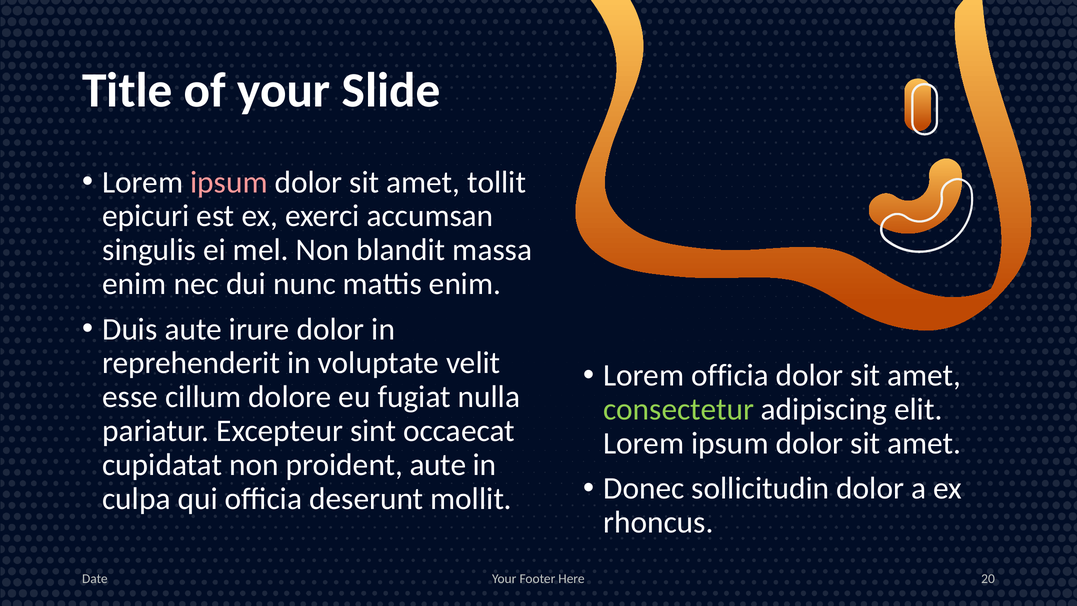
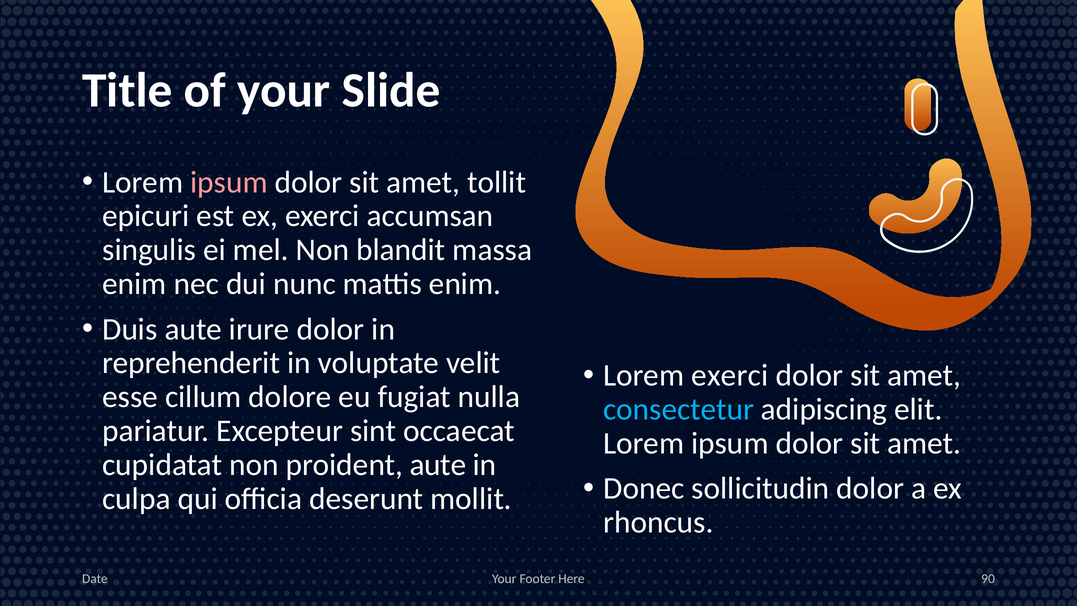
Lorem officia: officia -> exerci
consectetur colour: light green -> light blue
20: 20 -> 90
